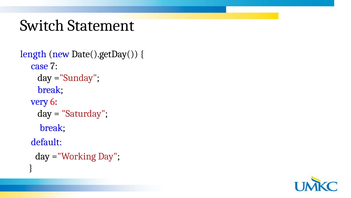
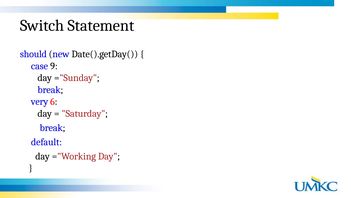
length: length -> should
7: 7 -> 9
